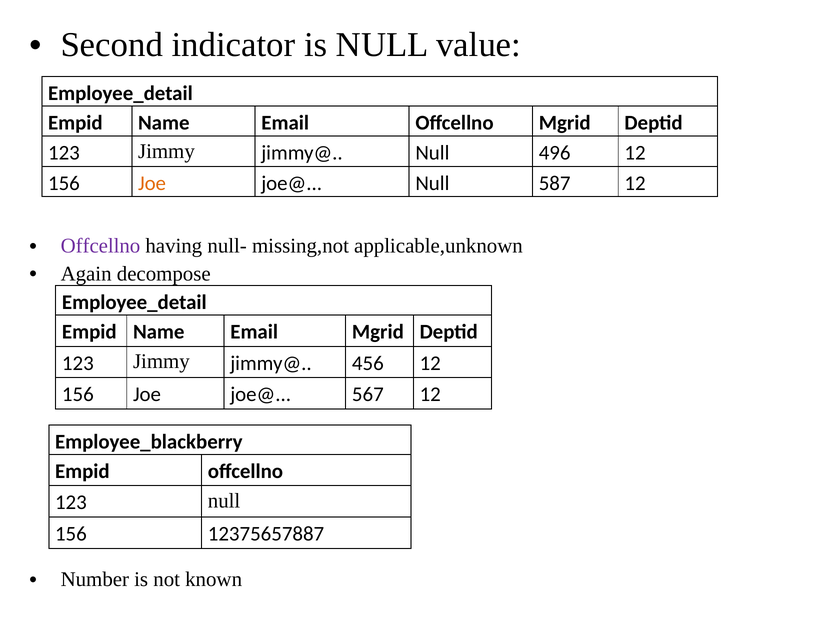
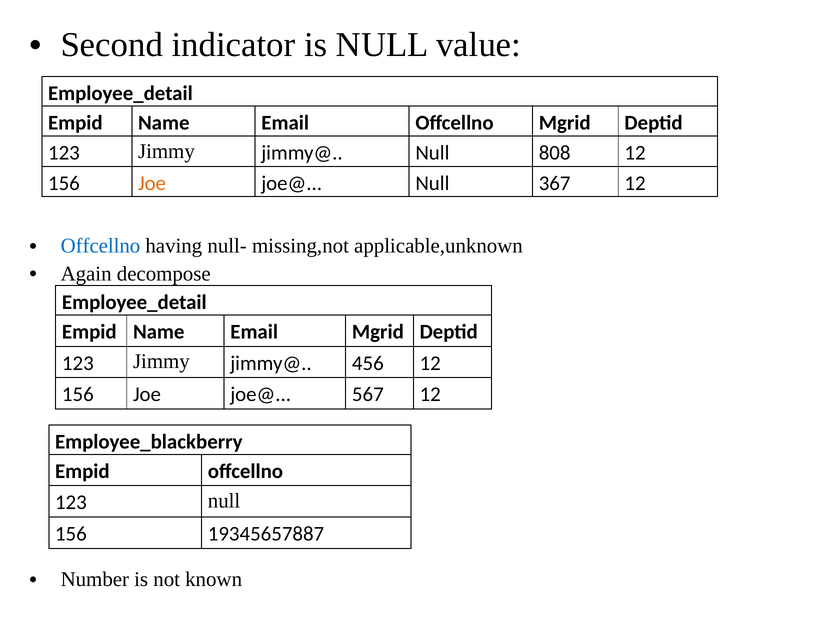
496: 496 -> 808
587: 587 -> 367
Offcellno at (100, 246) colour: purple -> blue
12375657887: 12375657887 -> 19345657887
